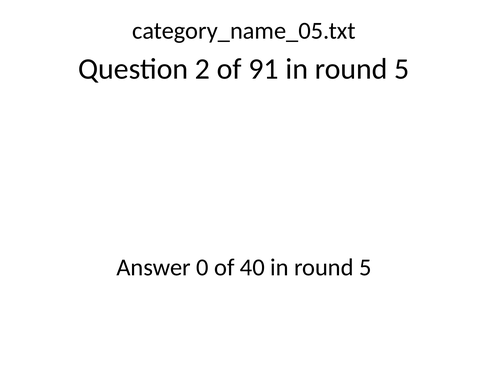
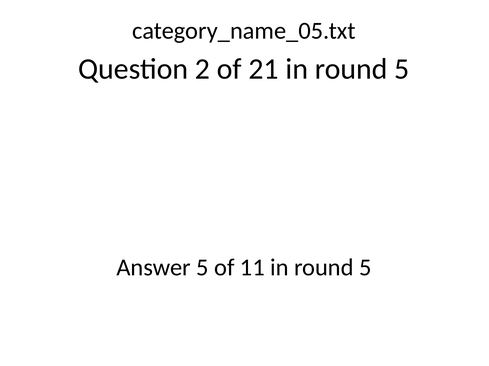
91: 91 -> 21
Answer 0: 0 -> 5
40: 40 -> 11
